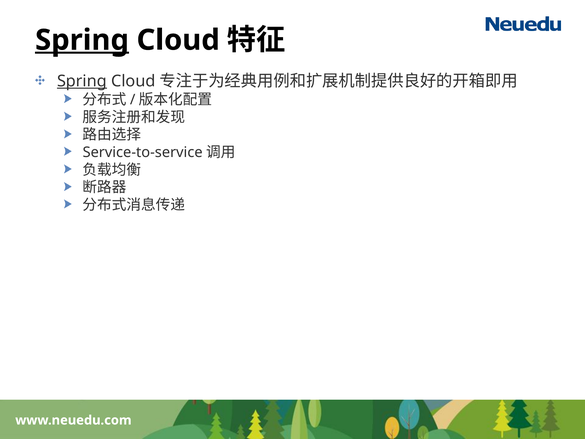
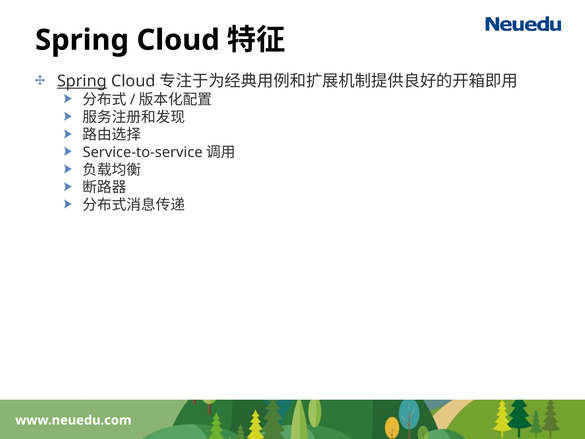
Spring at (82, 40) underline: present -> none
